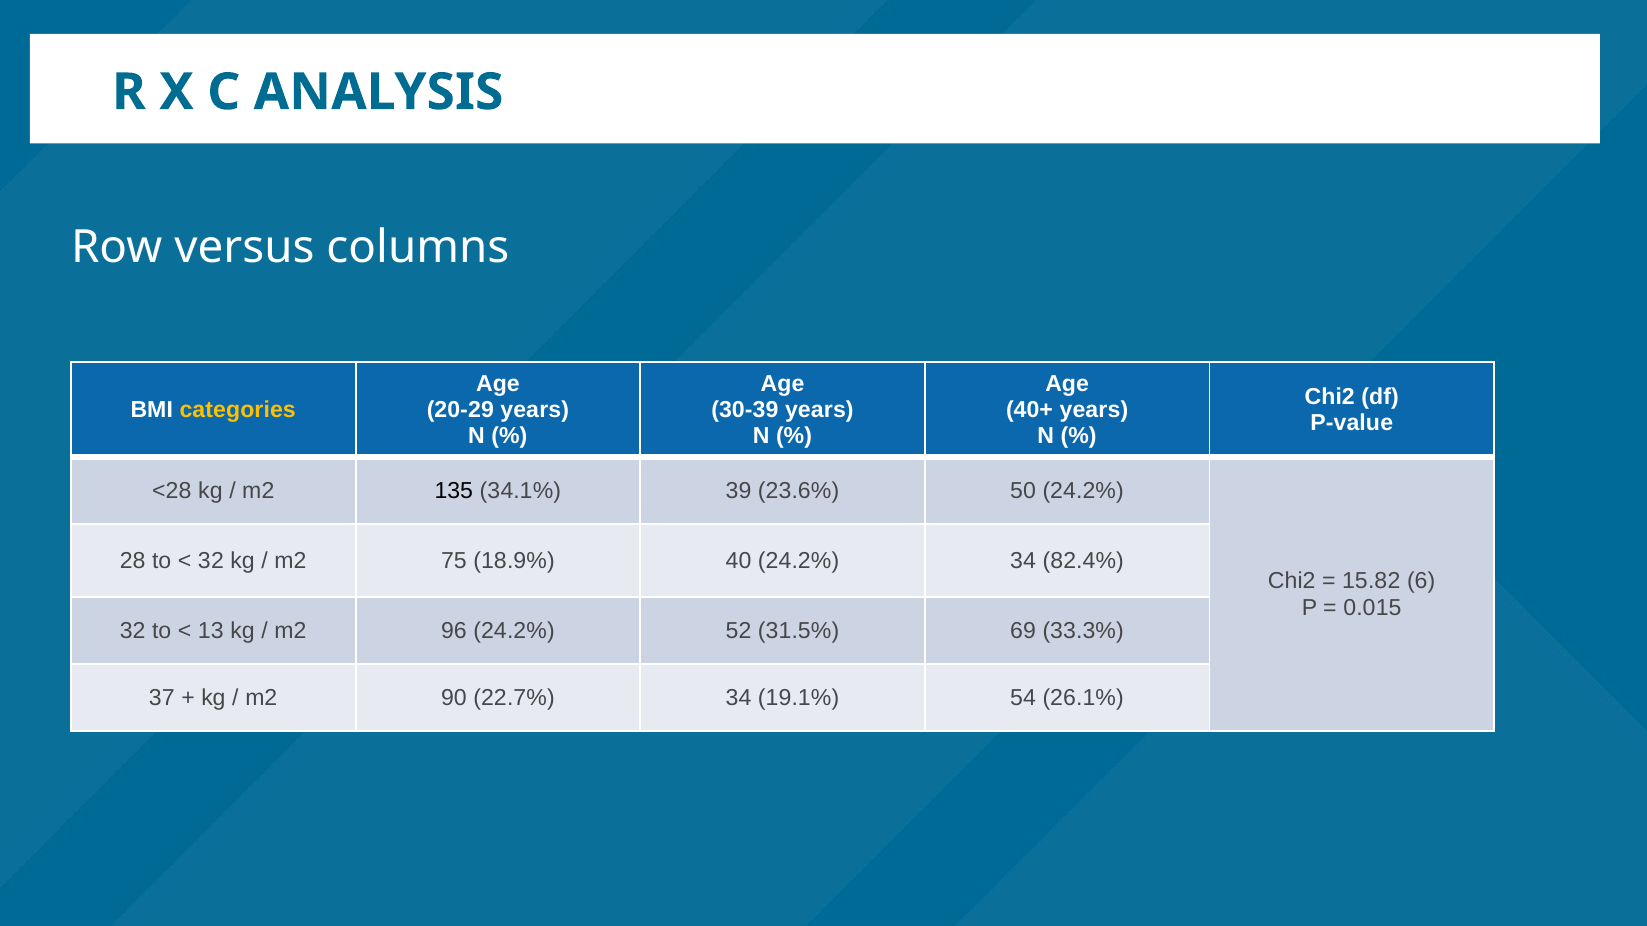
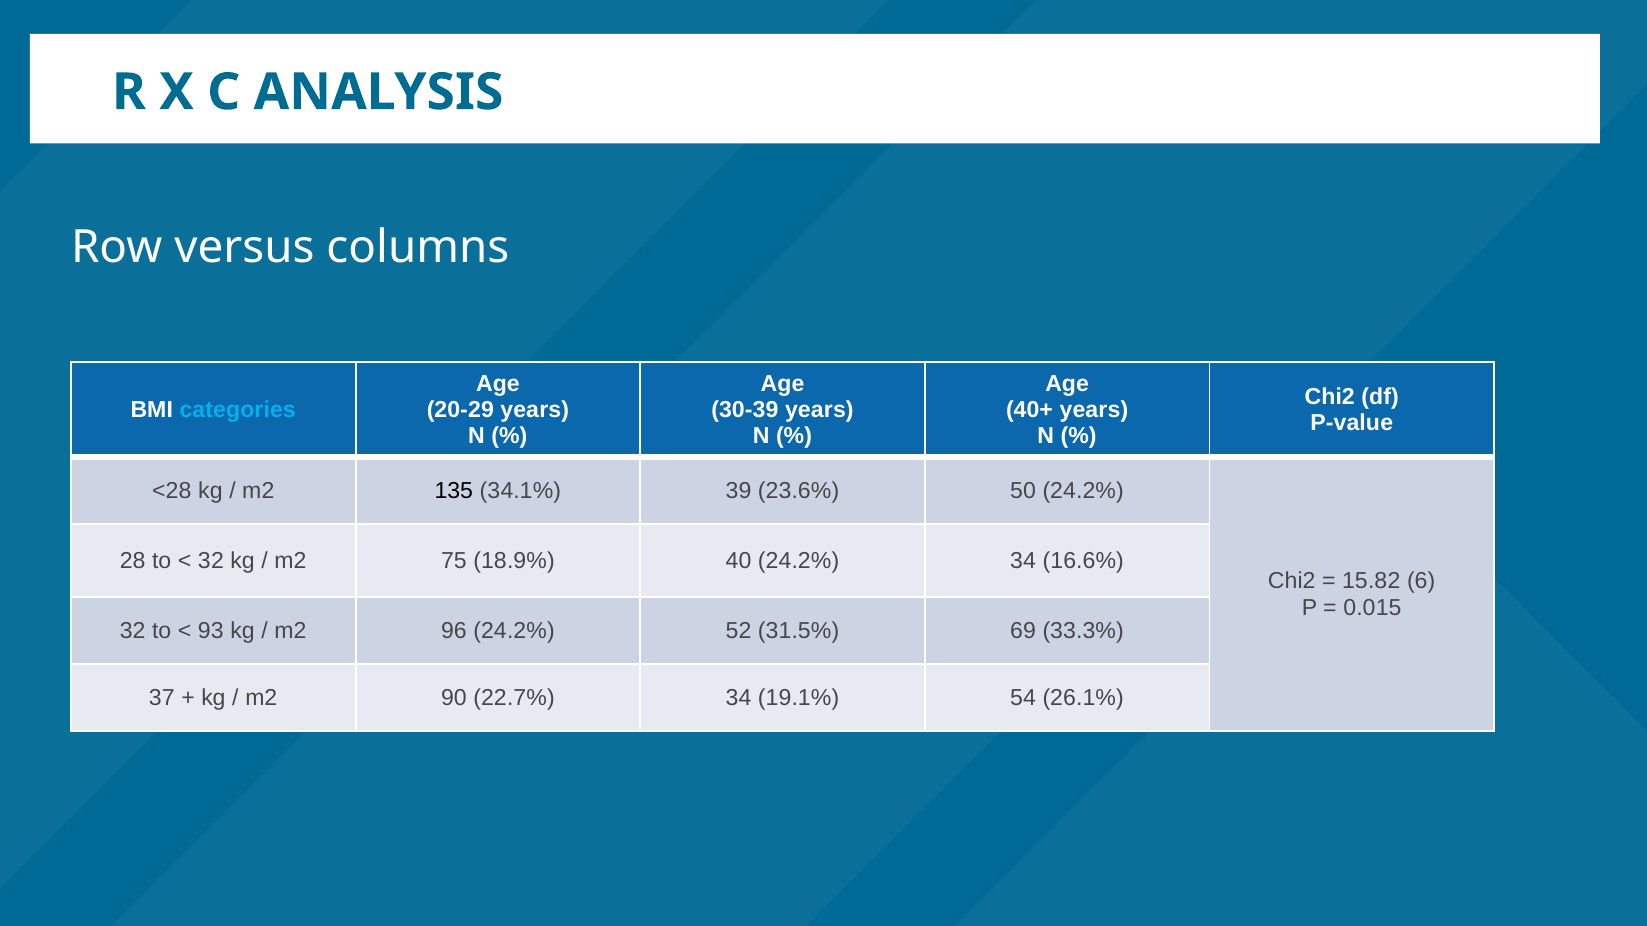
categories colour: yellow -> light blue
82.4%: 82.4% -> 16.6%
13: 13 -> 93
